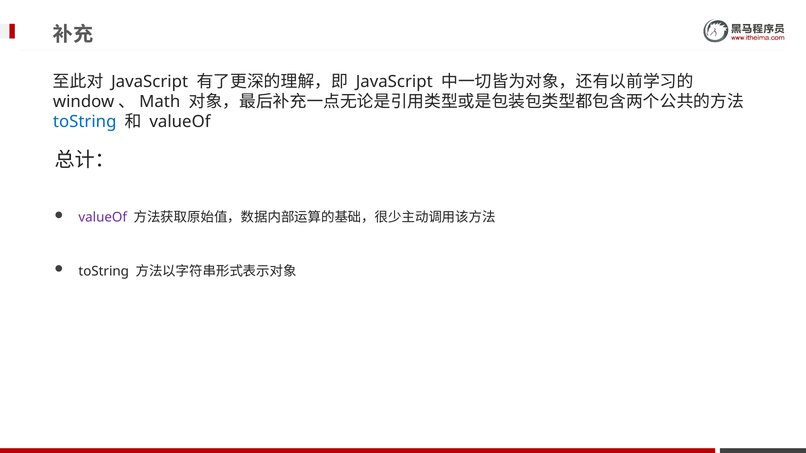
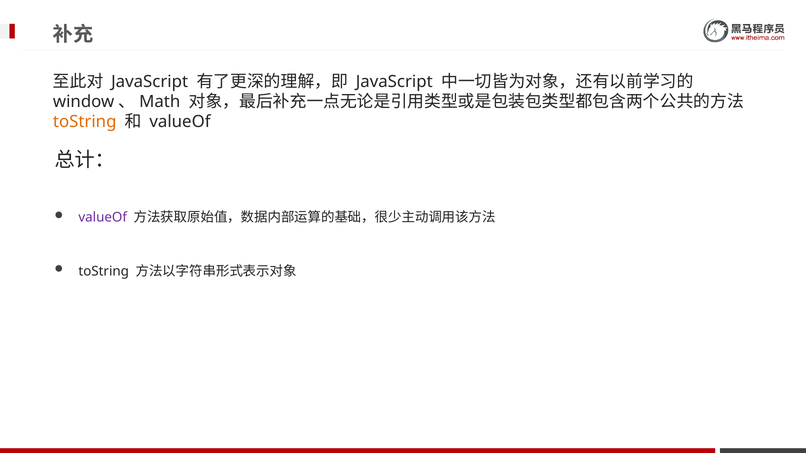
toString at (85, 122) colour: blue -> orange
